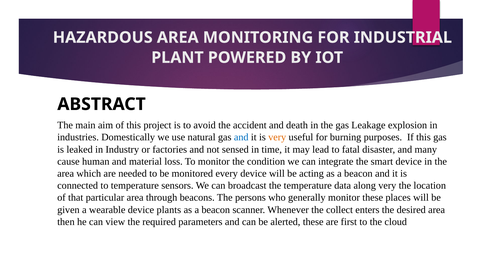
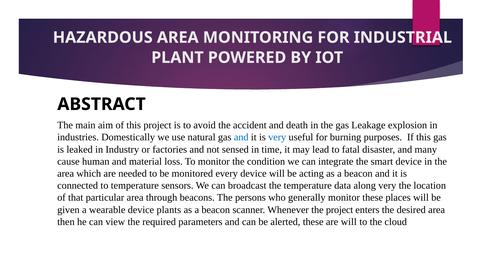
very at (277, 137) colour: orange -> blue
the collect: collect -> project
are first: first -> will
